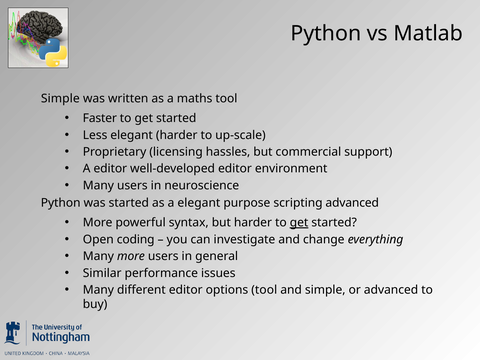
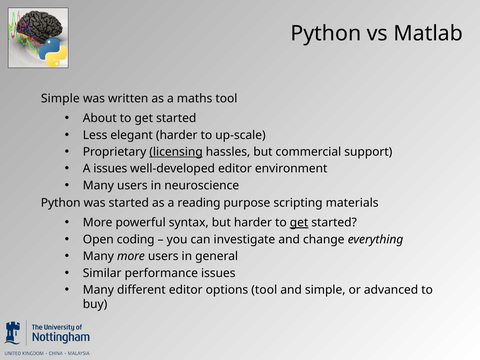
Faster: Faster -> About
licensing underline: none -> present
A editor: editor -> issues
a elegant: elegant -> reading
scripting advanced: advanced -> materials
